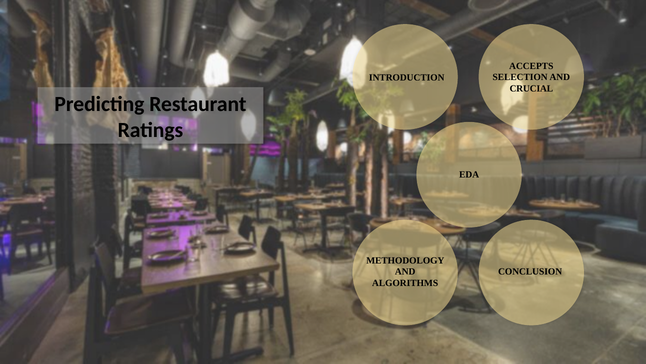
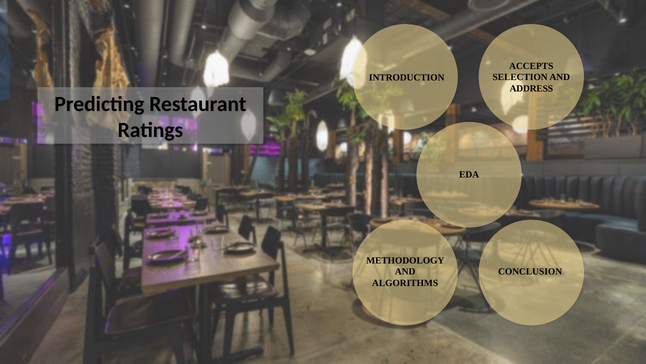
CRUCIAL: CRUCIAL -> ADDRESS
